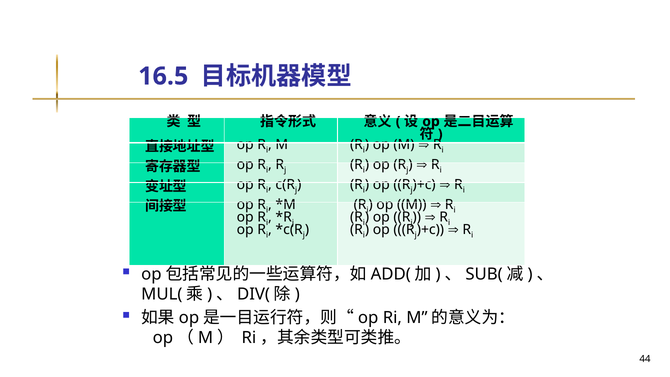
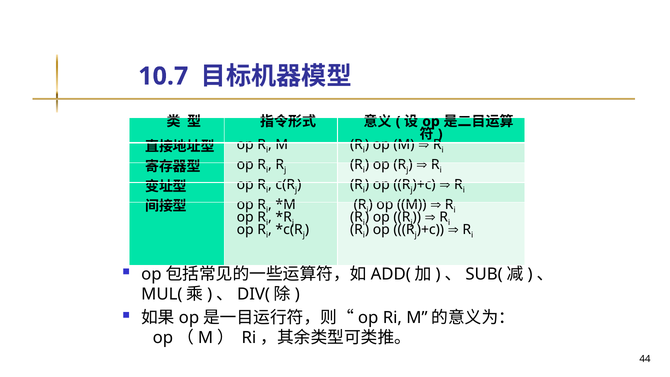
16.5: 16.5 -> 10.7
